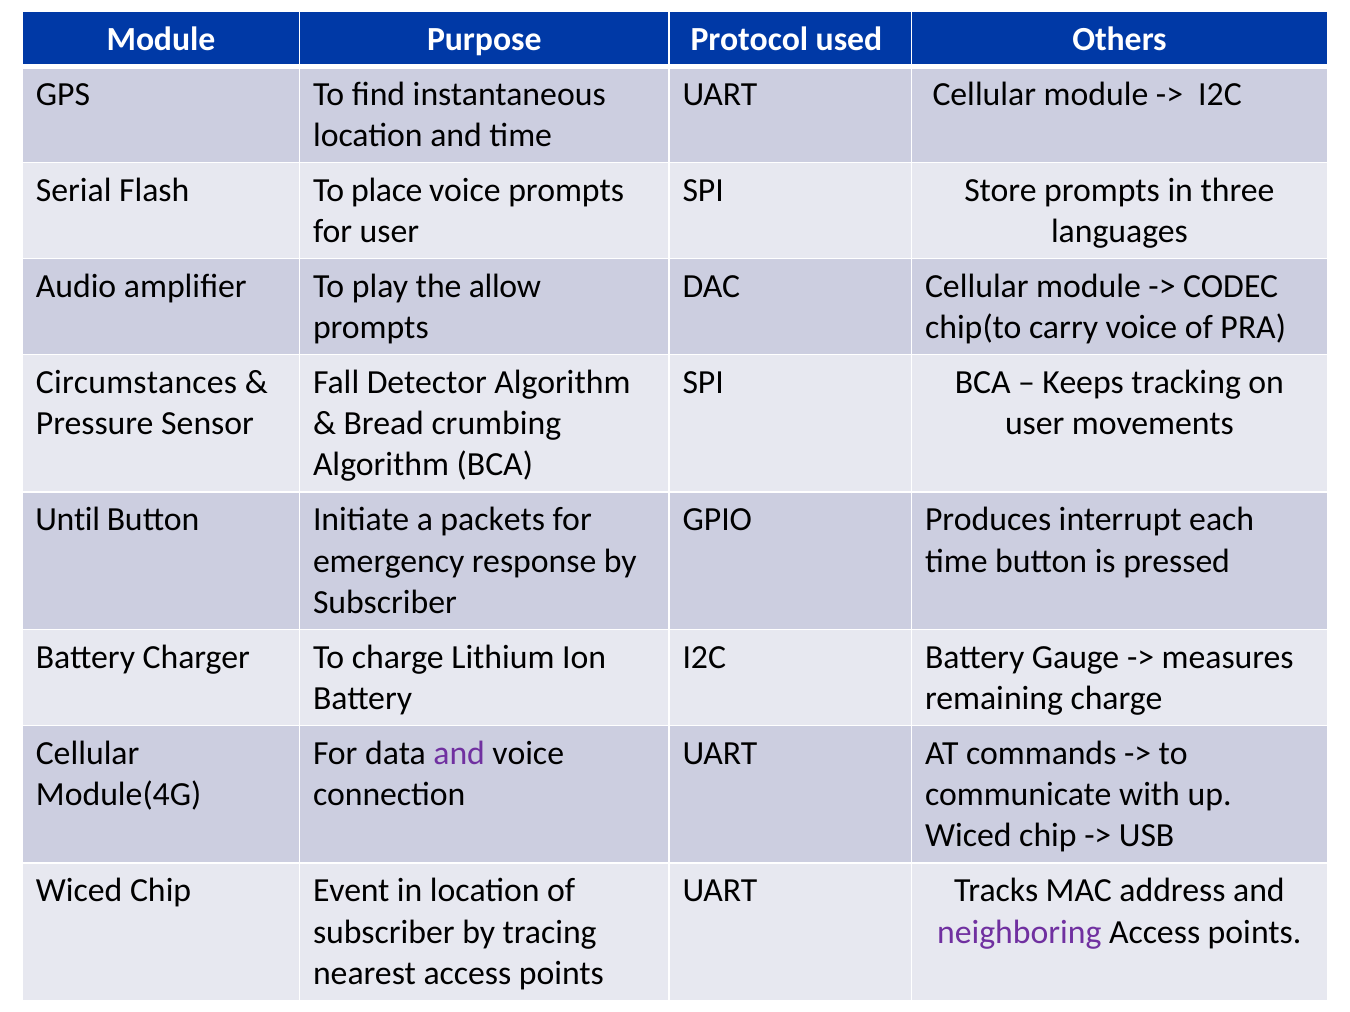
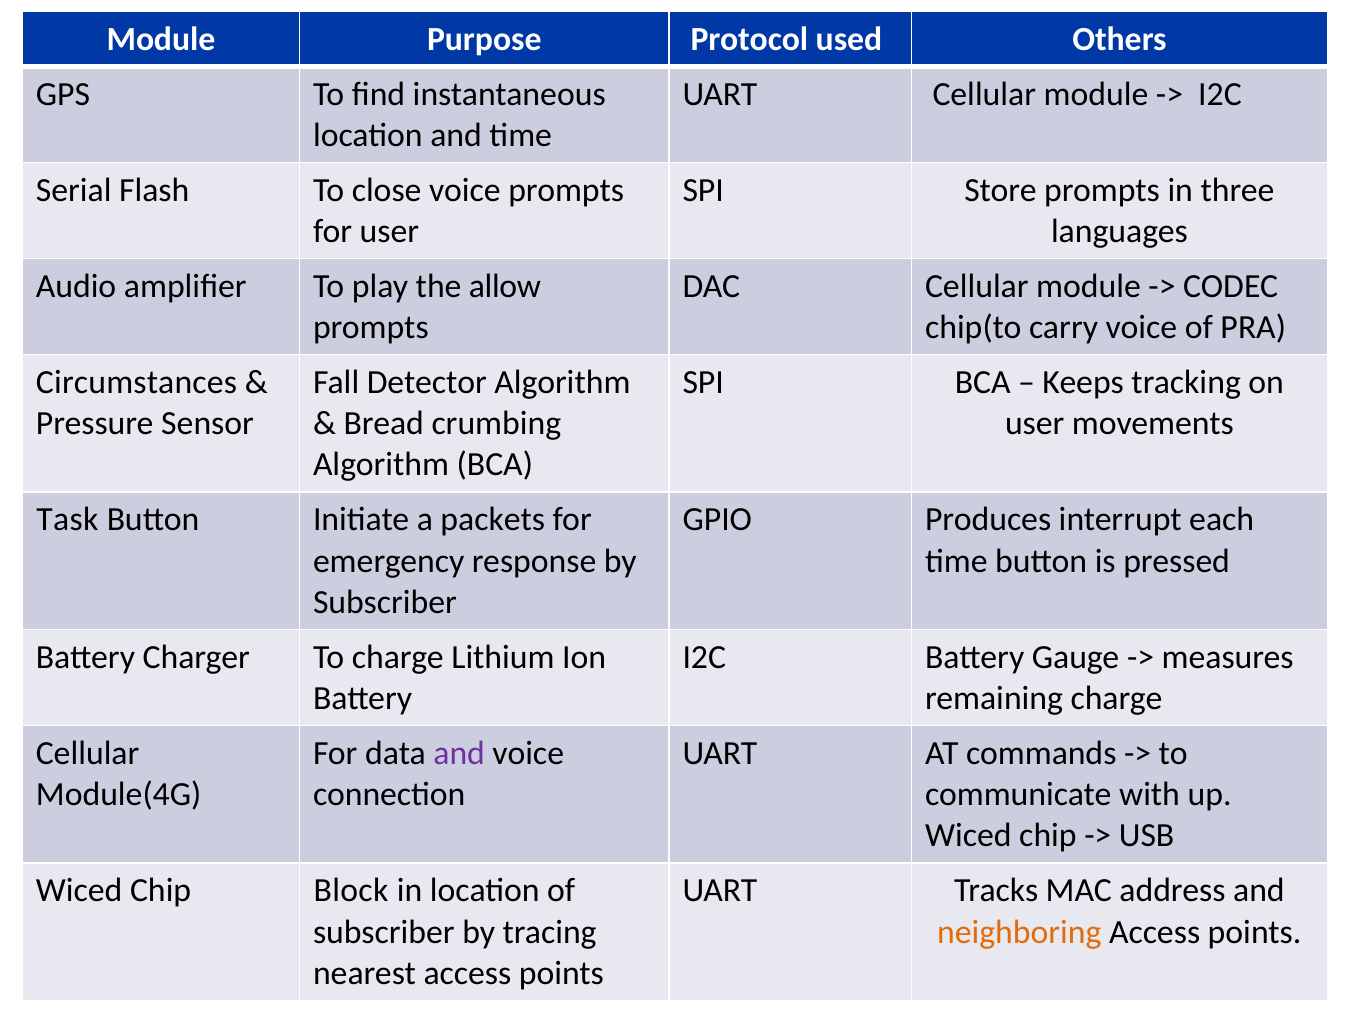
place: place -> close
Until: Until -> Task
Event: Event -> Block
neighboring colour: purple -> orange
